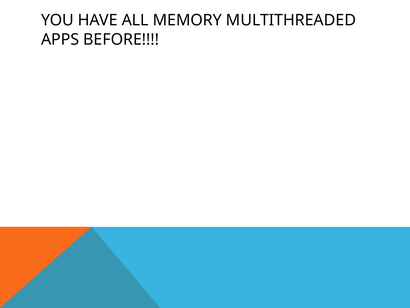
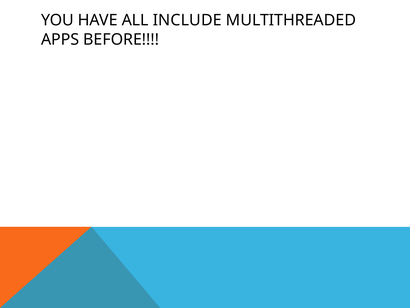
MEMORY: MEMORY -> INCLUDE
